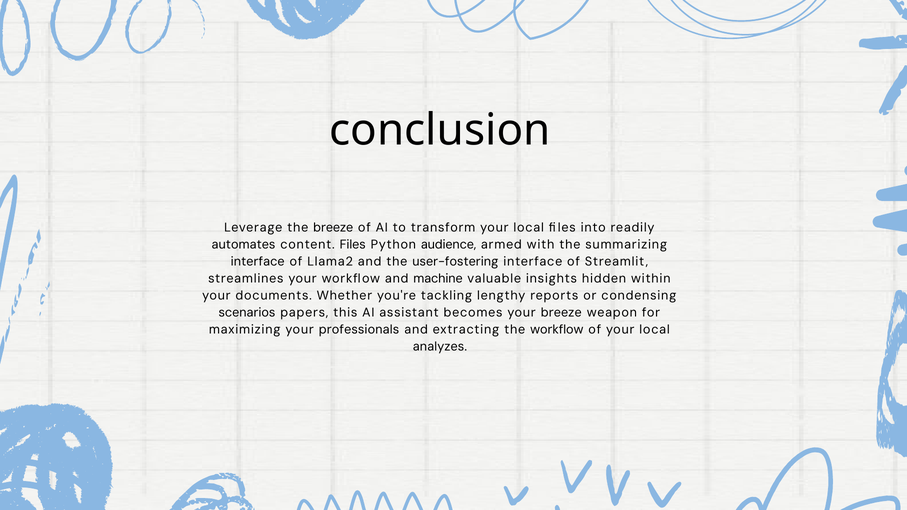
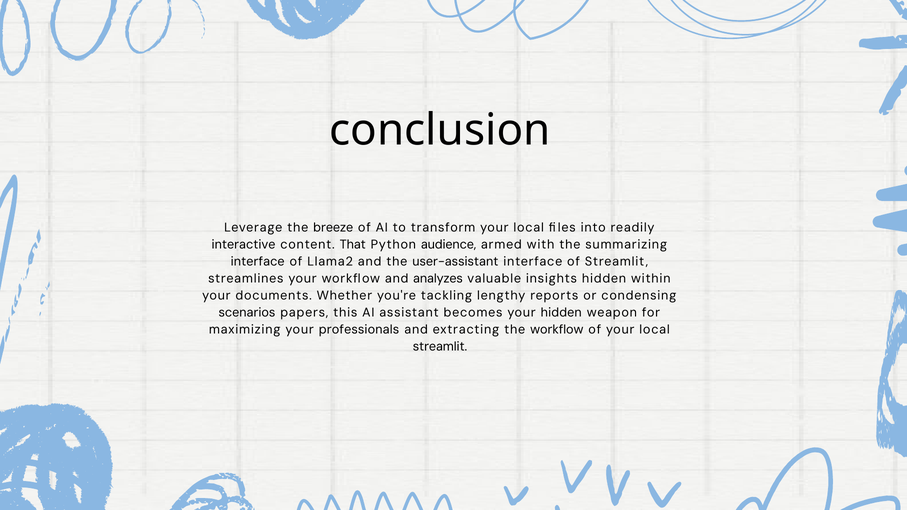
automates: automates -> interactive
content Files: Files -> That
user-fostering: user-fostering -> user-assistant
machine: machine -> analyzes
your breeze: breeze -> hidden
analyzes at (440, 347): analyzes -> streamlit
